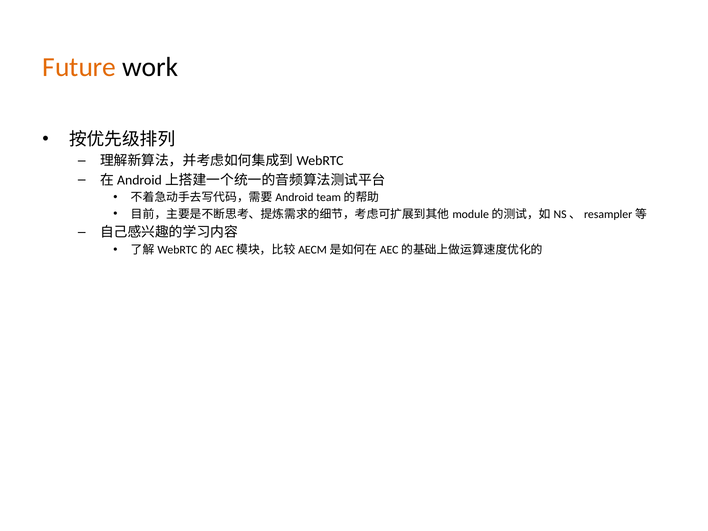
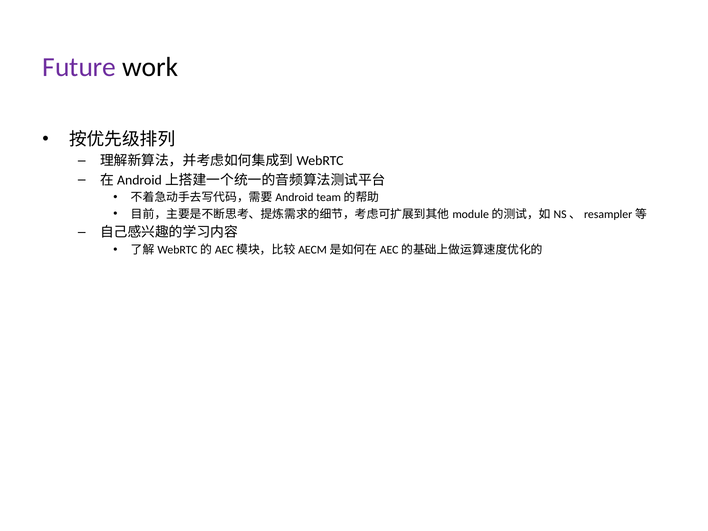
Future colour: orange -> purple
